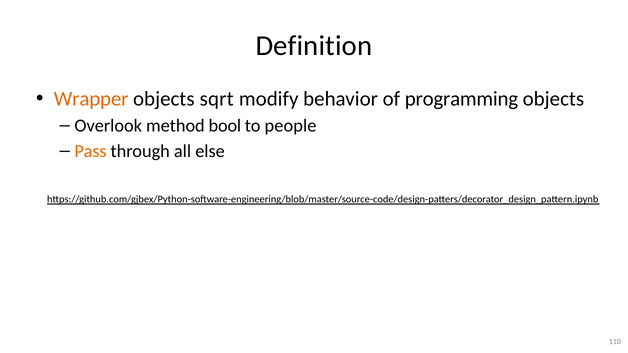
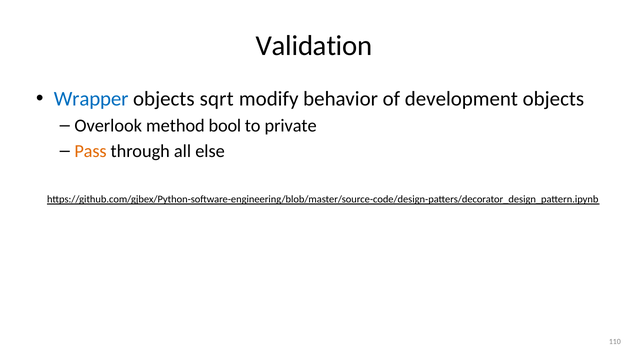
Definition: Definition -> Validation
Wrapper colour: orange -> blue
programming: programming -> development
people: people -> private
